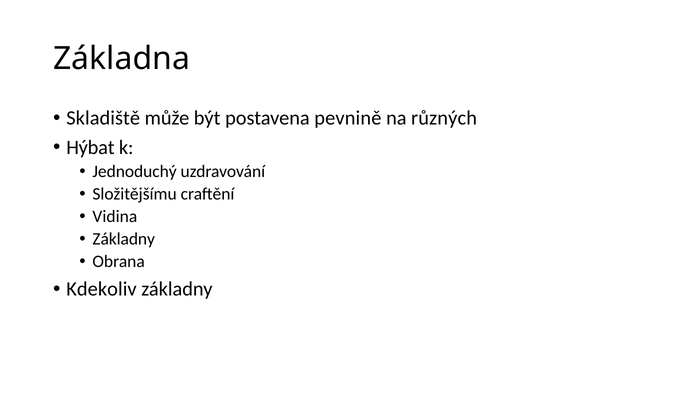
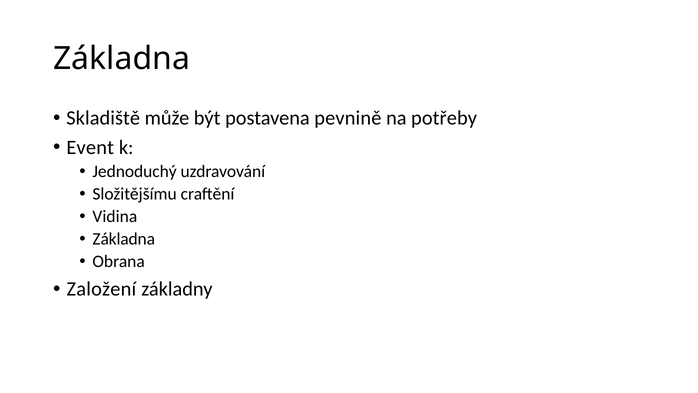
různých: různých -> potřeby
Hýbat: Hýbat -> Event
Základny at (124, 239): Základny -> Základna
Kdekoliv: Kdekoliv -> Založení
